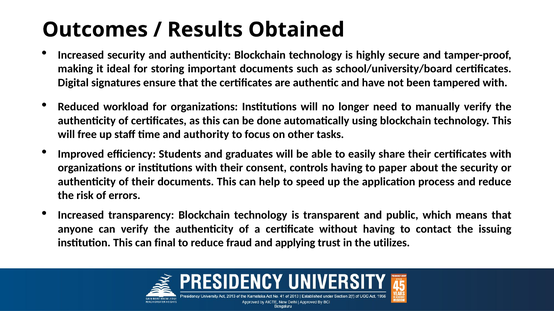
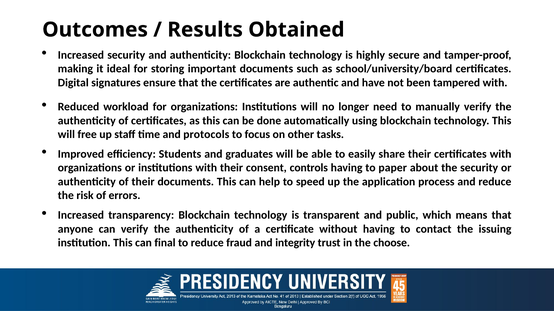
authority: authority -> protocols
applying: applying -> integrity
utilizes: utilizes -> choose
